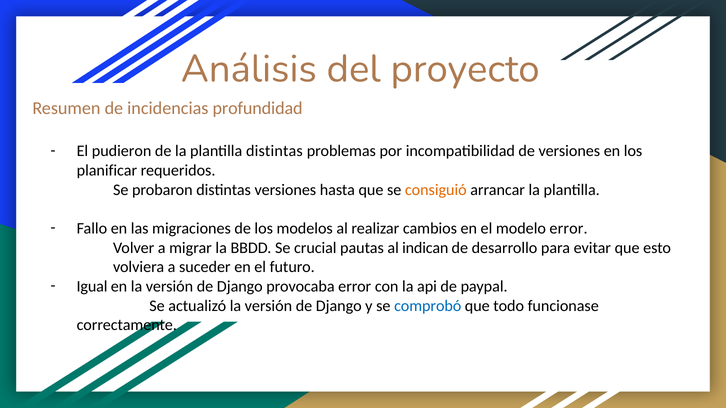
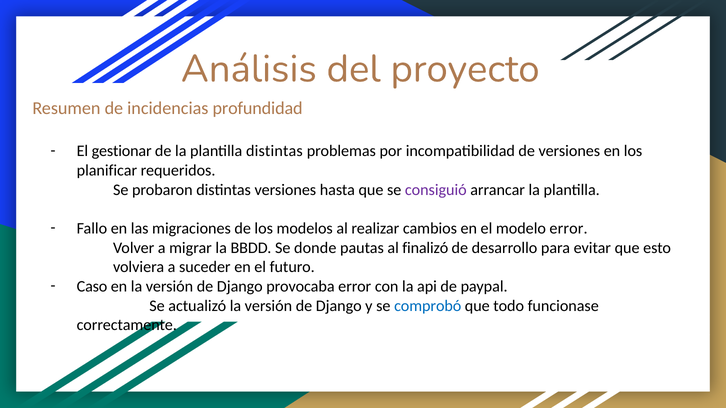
pudieron: pudieron -> gestionar
consiguió colour: orange -> purple
crucial: crucial -> donde
indican: indican -> finalizó
Igual: Igual -> Caso
